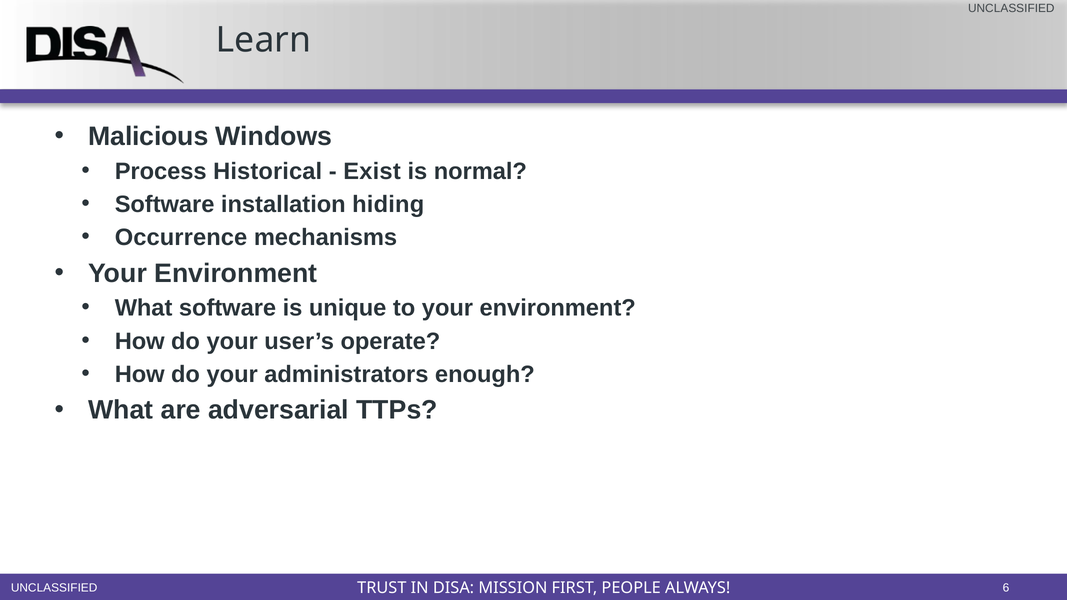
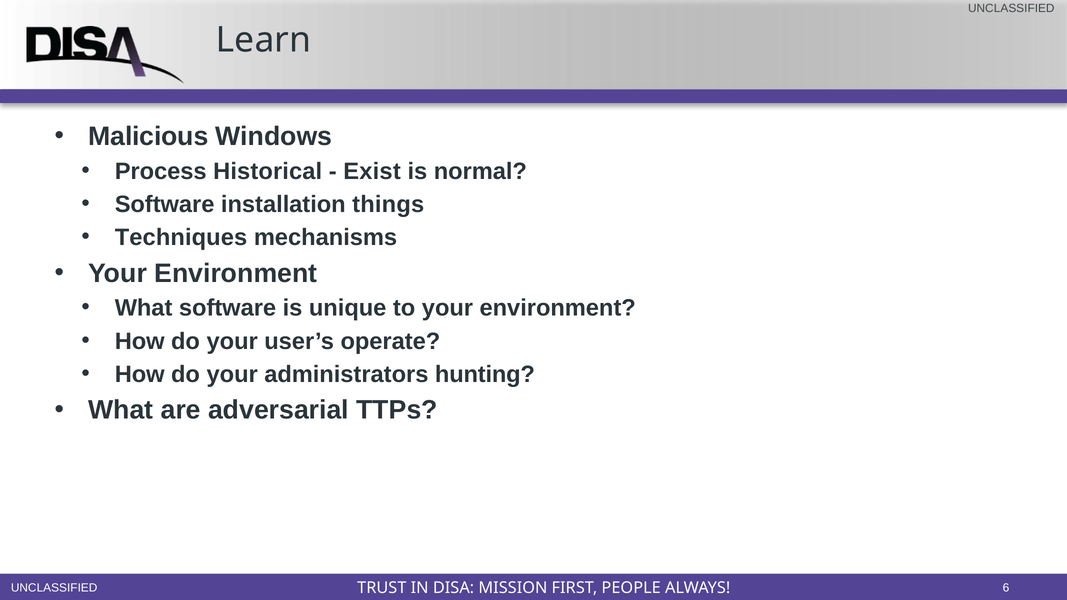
hiding: hiding -> things
Occurrence: Occurrence -> Techniques
enough: enough -> hunting
